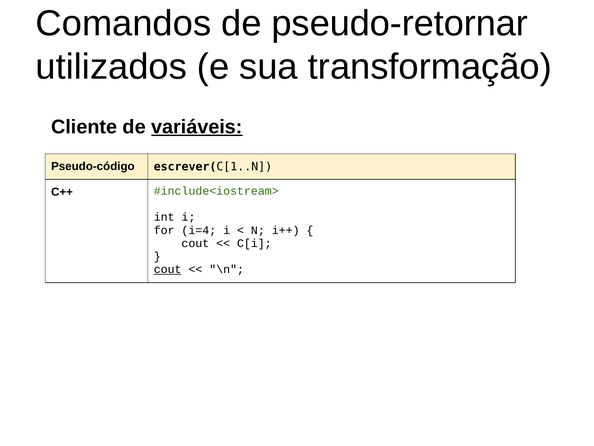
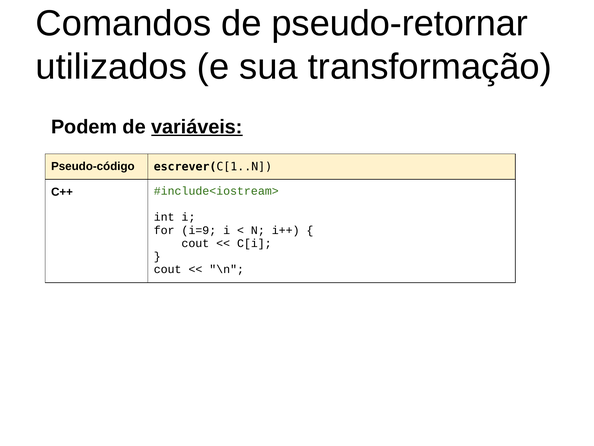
Cliente: Cliente -> Podem
i=4: i=4 -> i=9
cout at (168, 269) underline: present -> none
